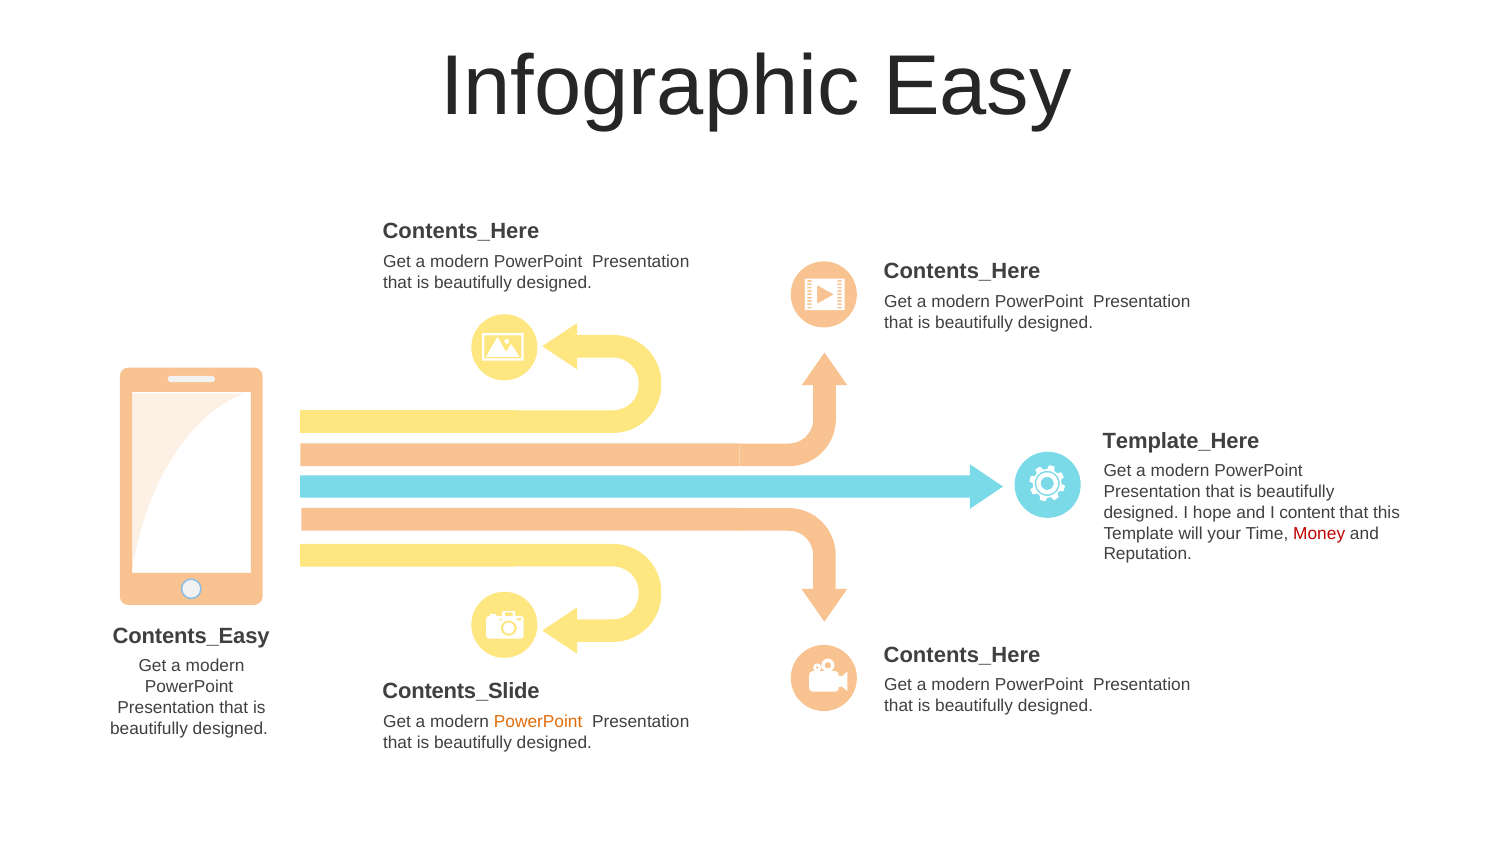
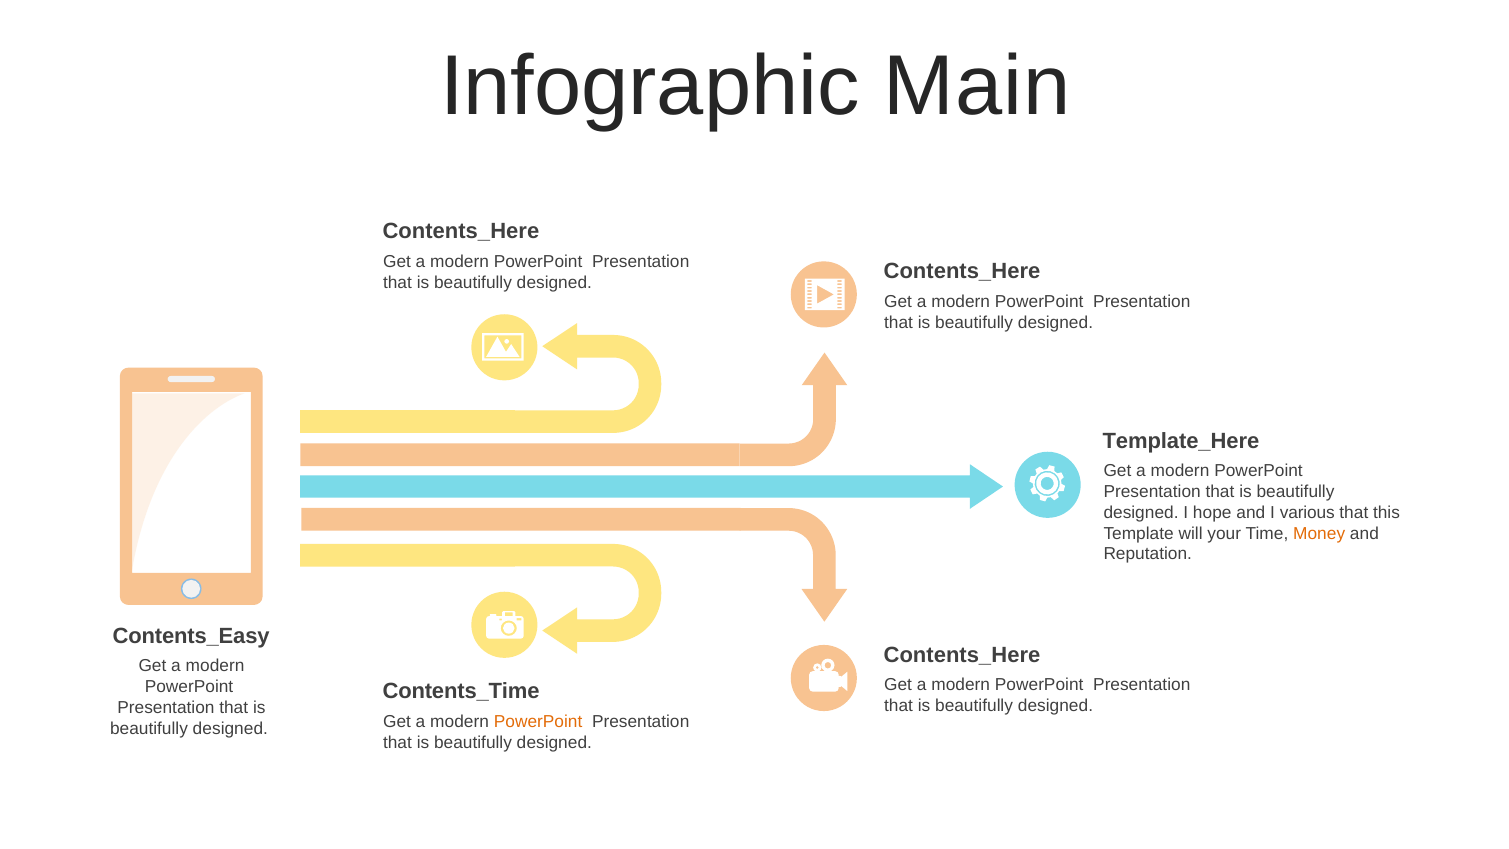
Easy: Easy -> Main
content: content -> various
Money colour: red -> orange
Contents_Slide: Contents_Slide -> Contents_Time
